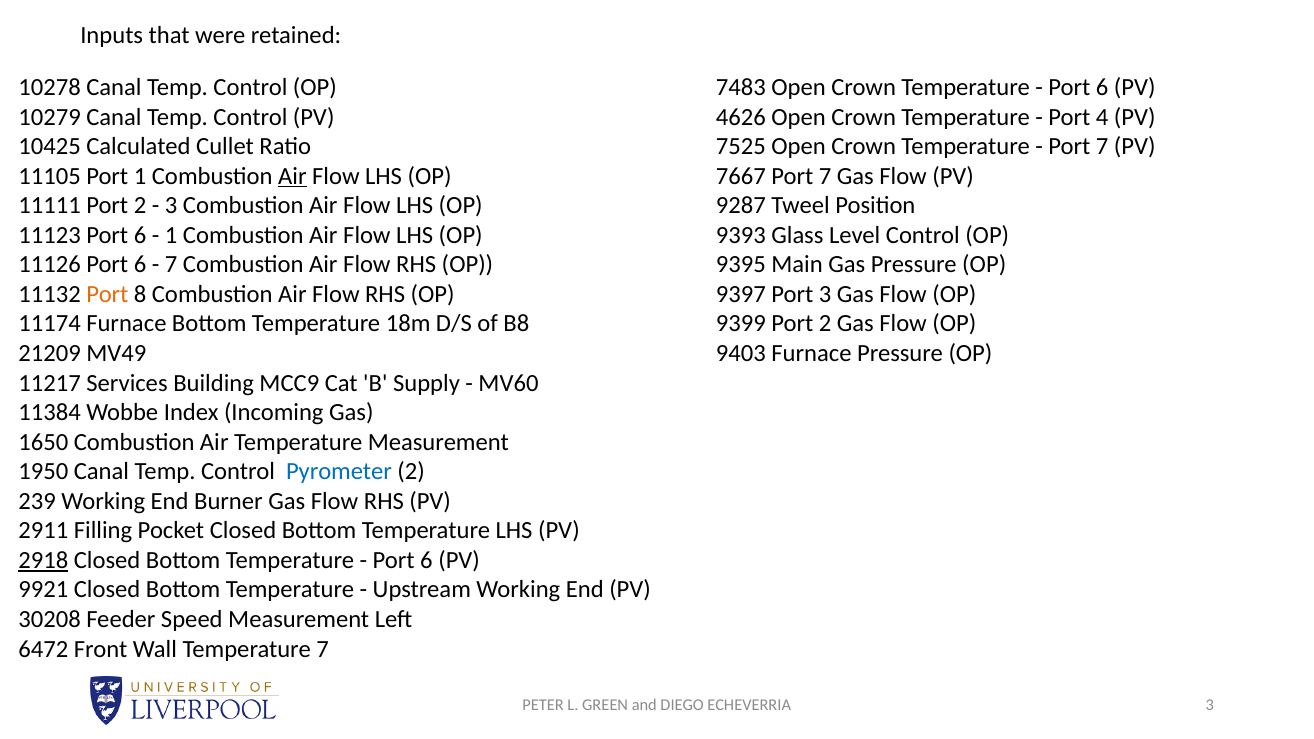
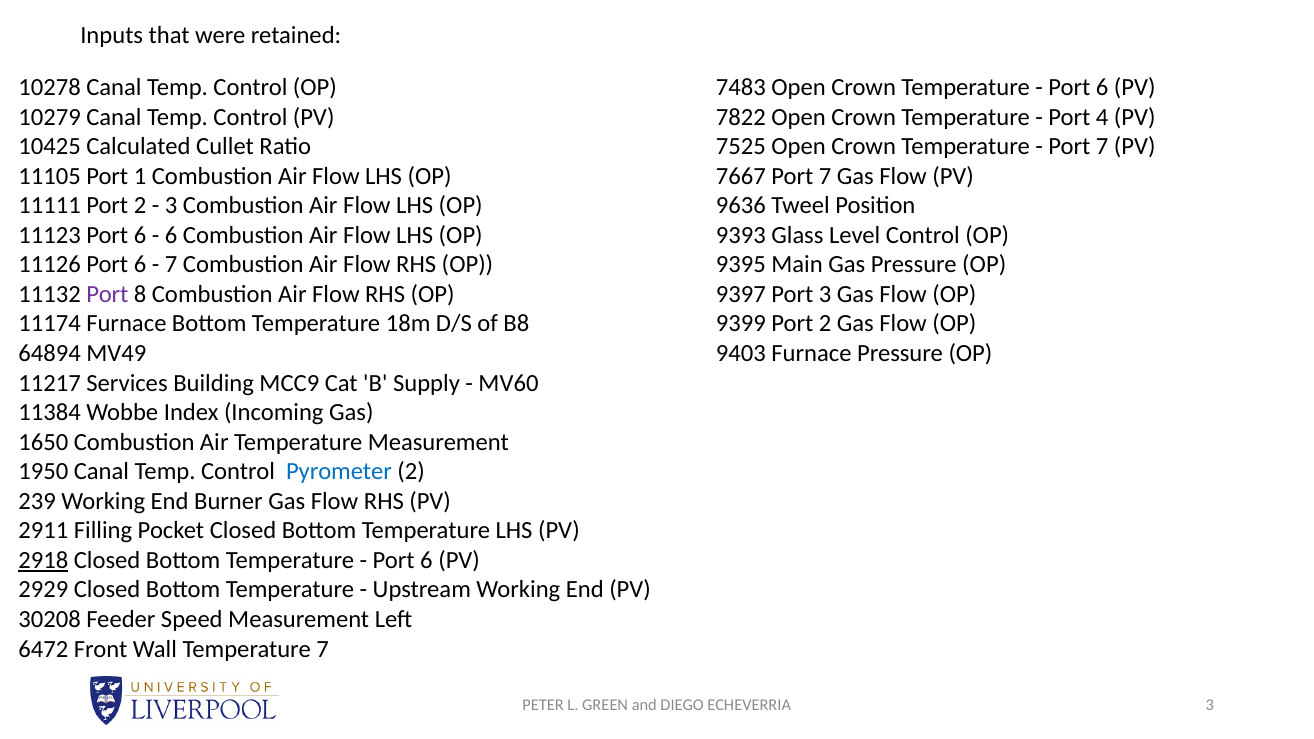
4626: 4626 -> 7822
Air at (292, 176) underline: present -> none
9287: 9287 -> 9636
1 at (171, 235): 1 -> 6
Port at (107, 294) colour: orange -> purple
21209: 21209 -> 64894
9921: 9921 -> 2929
